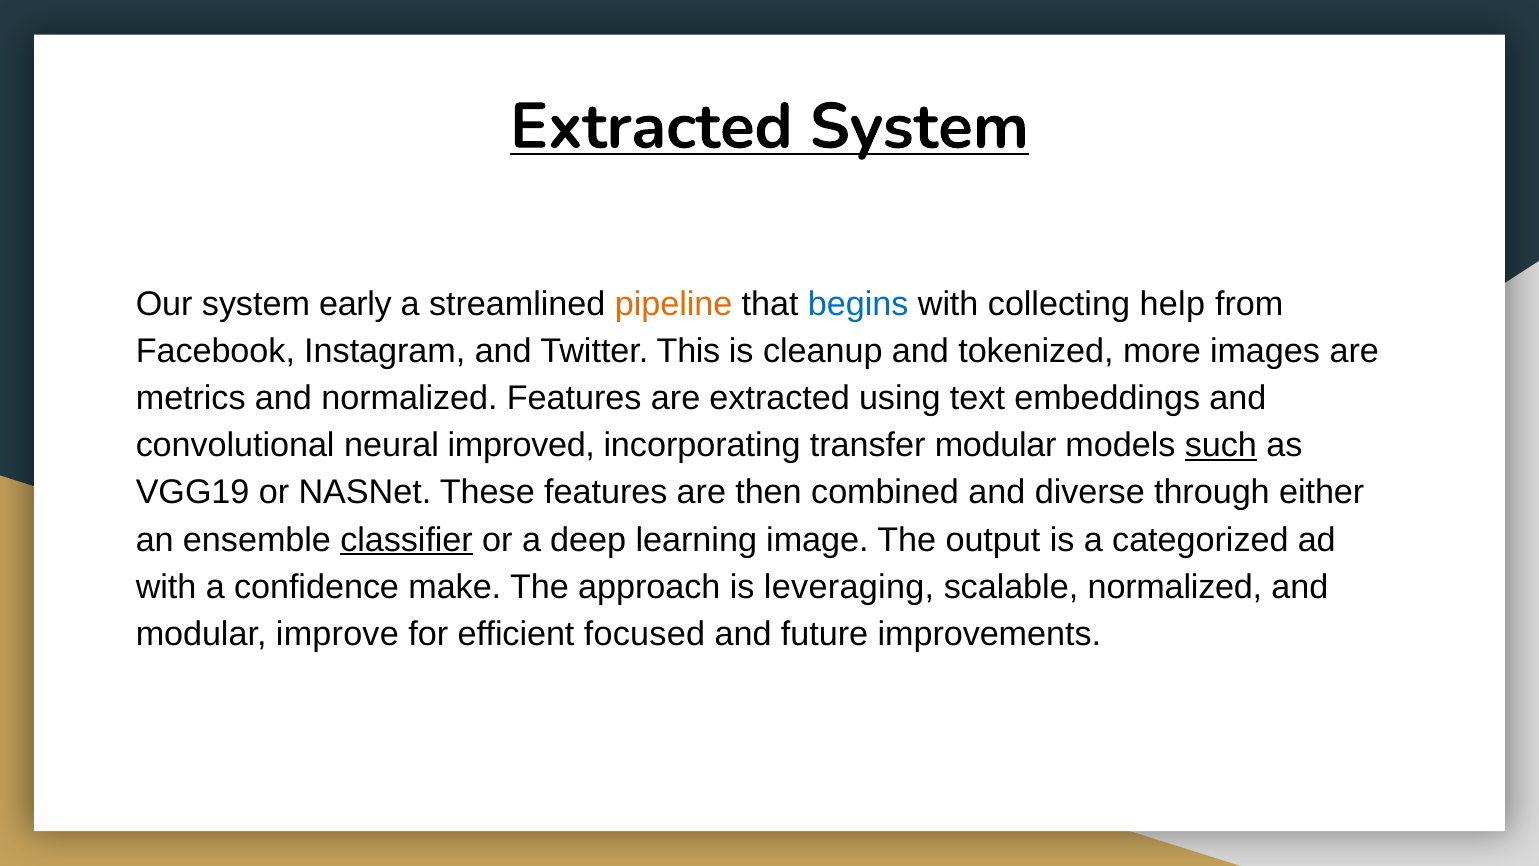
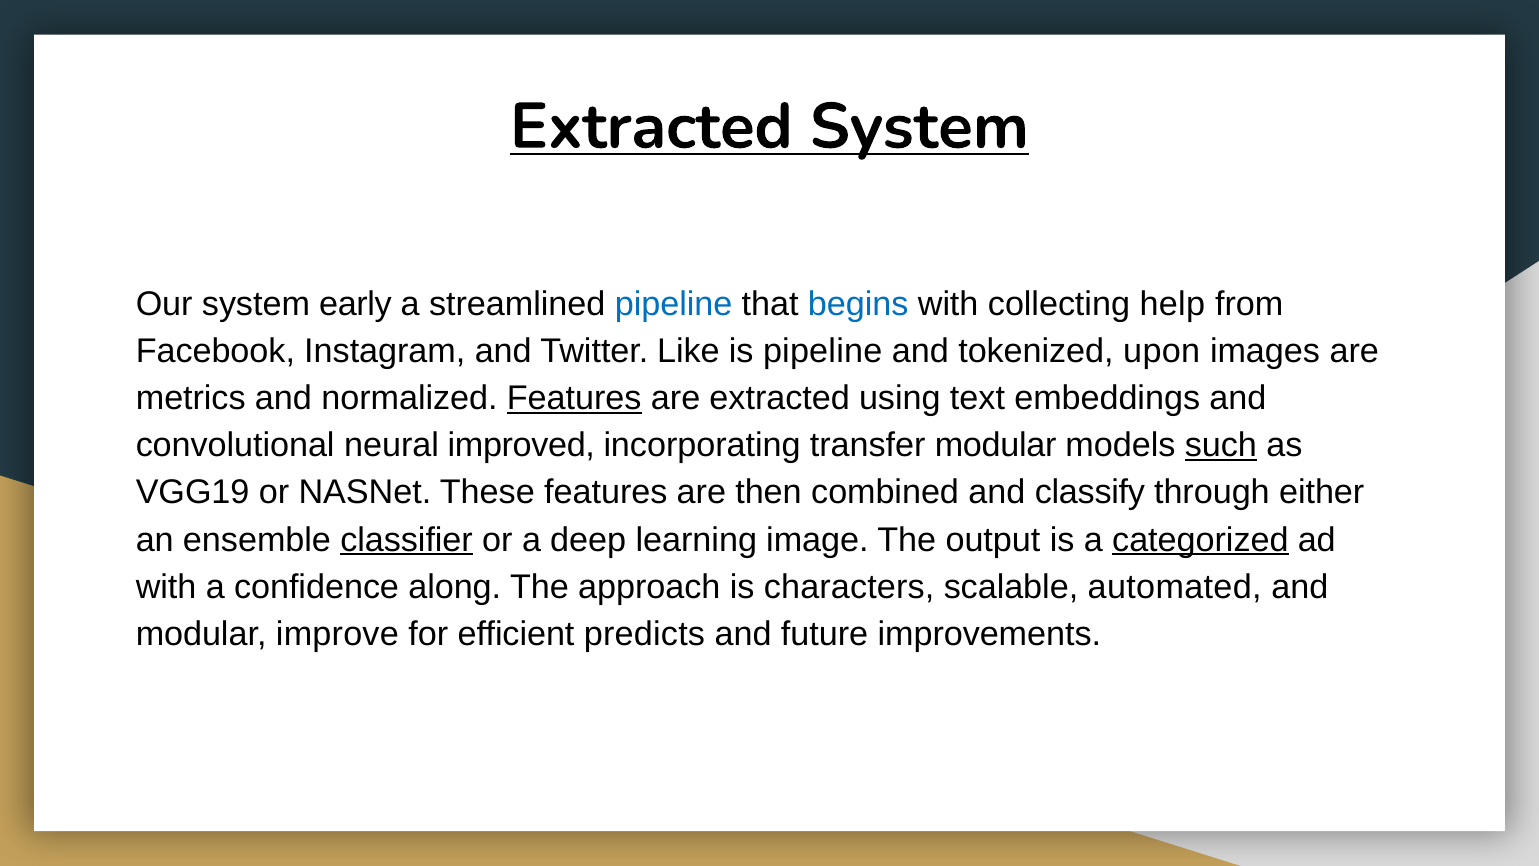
pipeline at (674, 304) colour: orange -> blue
This: This -> Like
is cleanup: cleanup -> pipeline
more: more -> upon
Features at (574, 398) underline: none -> present
diverse: diverse -> classify
categorized underline: none -> present
make: make -> along
leveraging: leveraging -> characters
scalable normalized: normalized -> automated
focused: focused -> predicts
